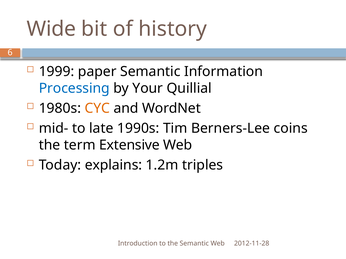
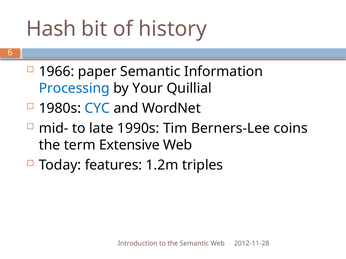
Wide: Wide -> Hash
1999: 1999 -> 1966
CYC colour: orange -> blue
explains: explains -> features
